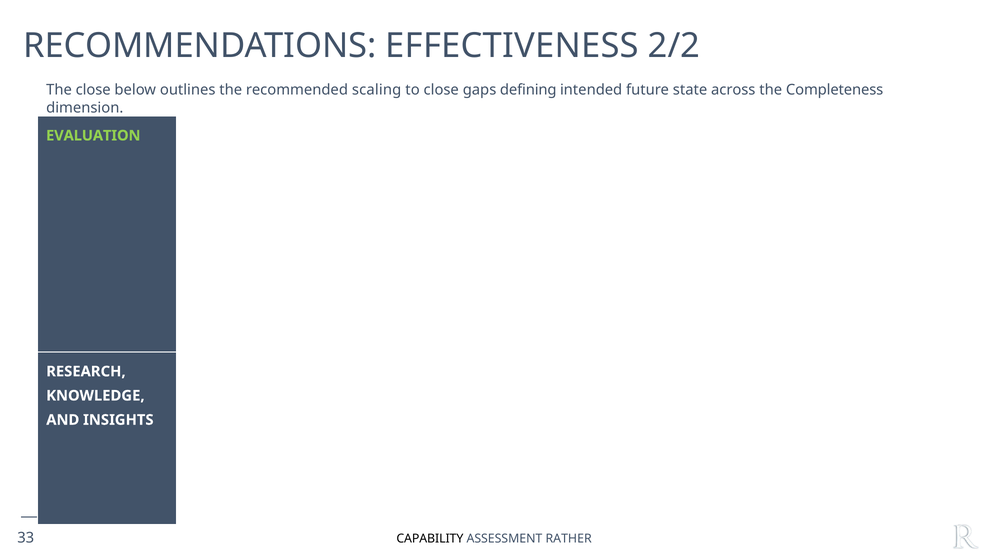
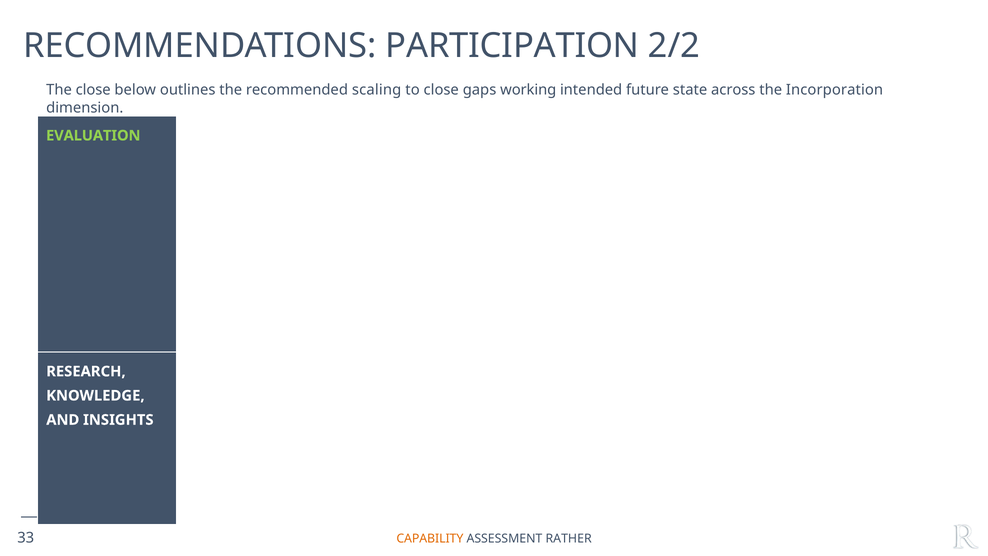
EFFECTIVENESS: EFFECTIVENESS -> PARTICIPATION
defining: defining -> working
Completeness: Completeness -> Incorporation
CAPABILITY colour: black -> orange
